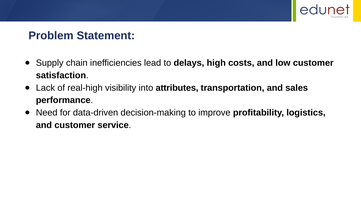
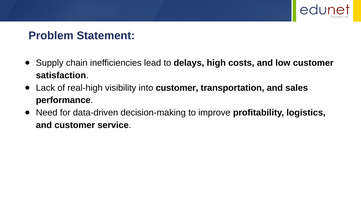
into attributes: attributes -> customer
